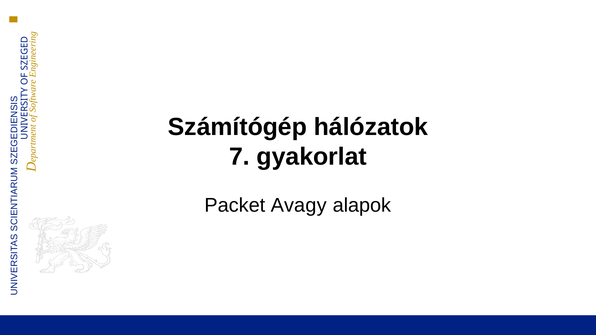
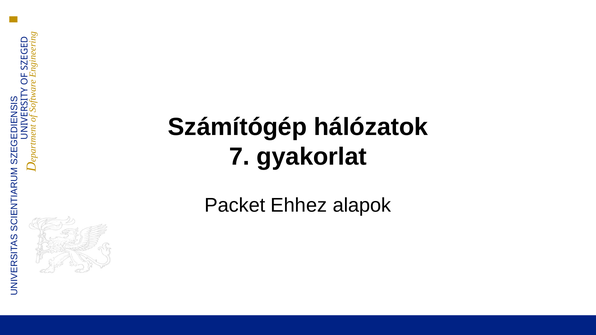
Avagy: Avagy -> Ehhez
